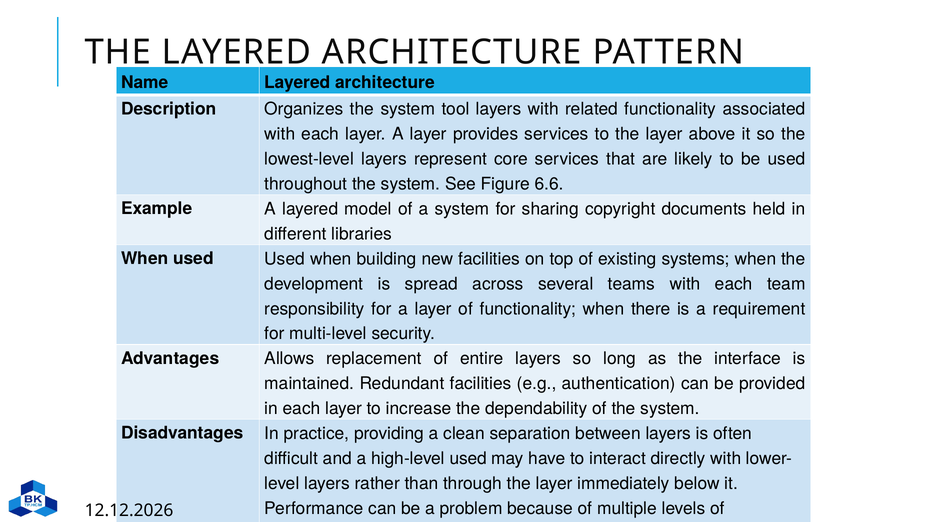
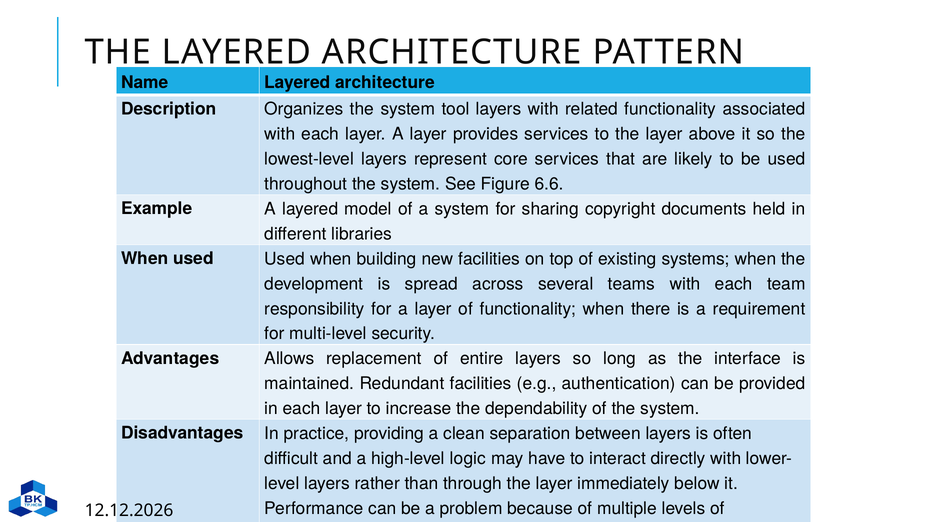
high-level used: used -> logic
